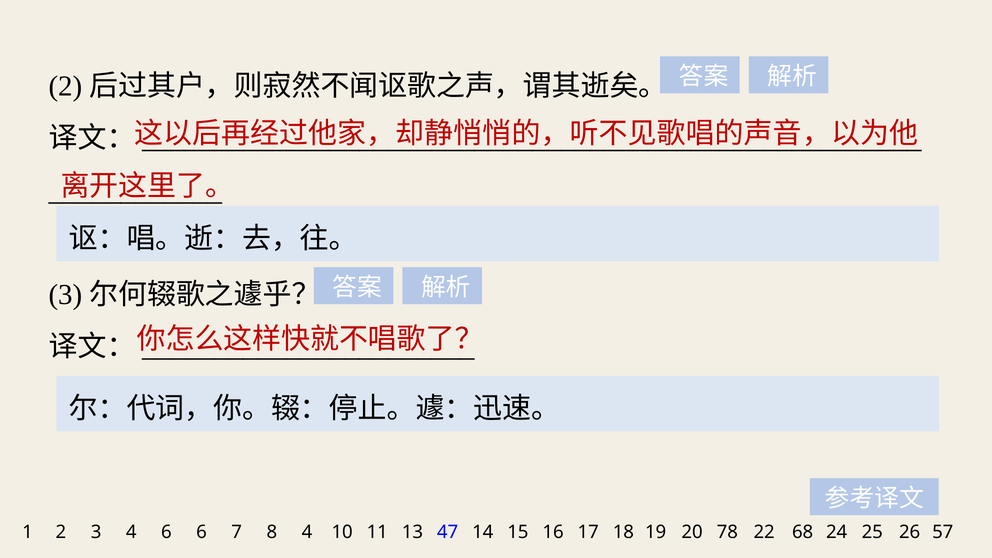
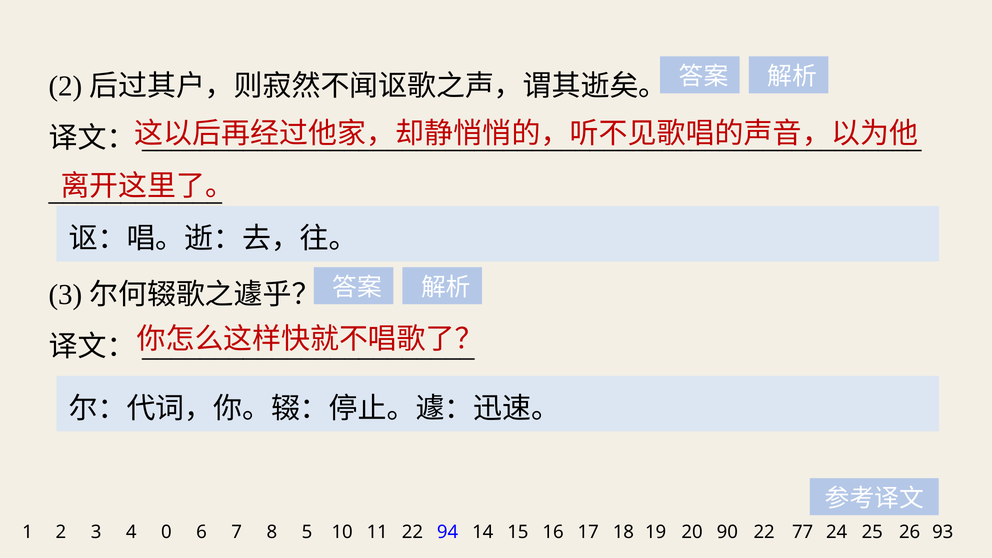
4 6: 6 -> 0
8 4: 4 -> 5
11 13: 13 -> 22
47: 47 -> 94
78: 78 -> 90
68: 68 -> 77
57: 57 -> 93
